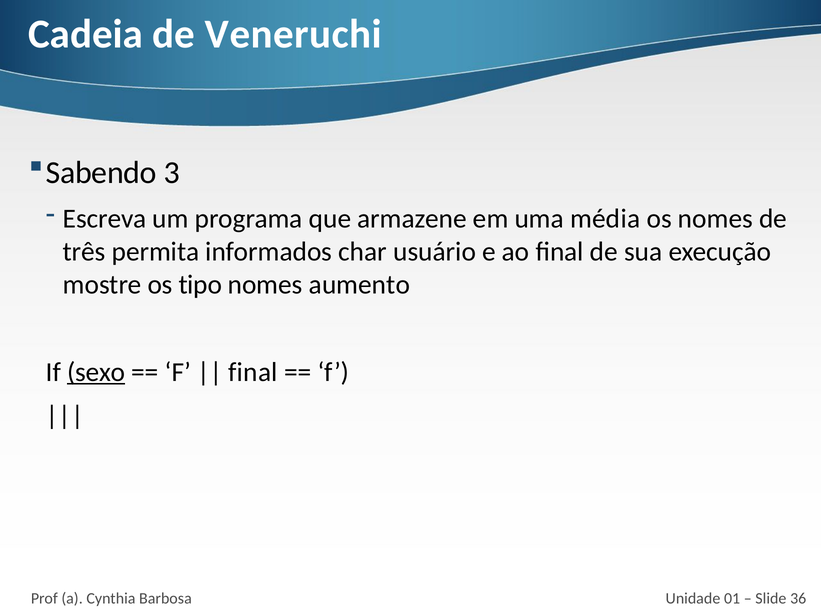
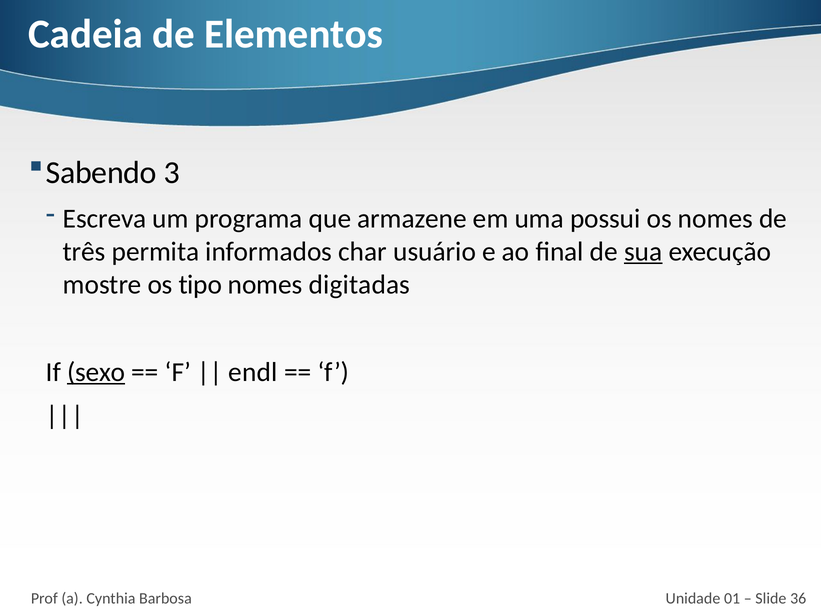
Veneruchi: Veneruchi -> Elementos
média: média -> possui
sua underline: none -> present
aumento: aumento -> digitadas
final at (253, 372): final -> endl
